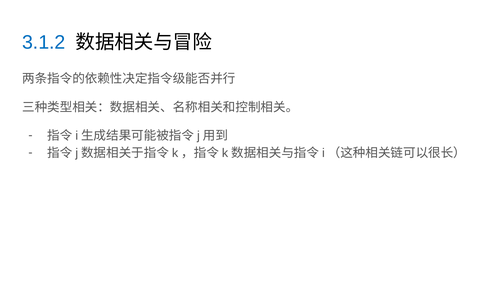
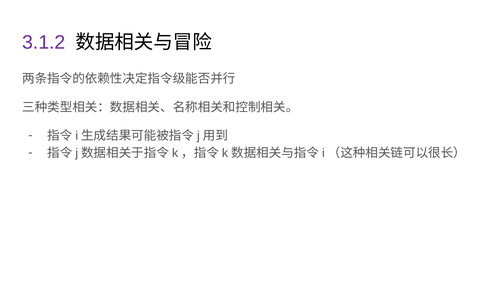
3.1.2 colour: blue -> purple
